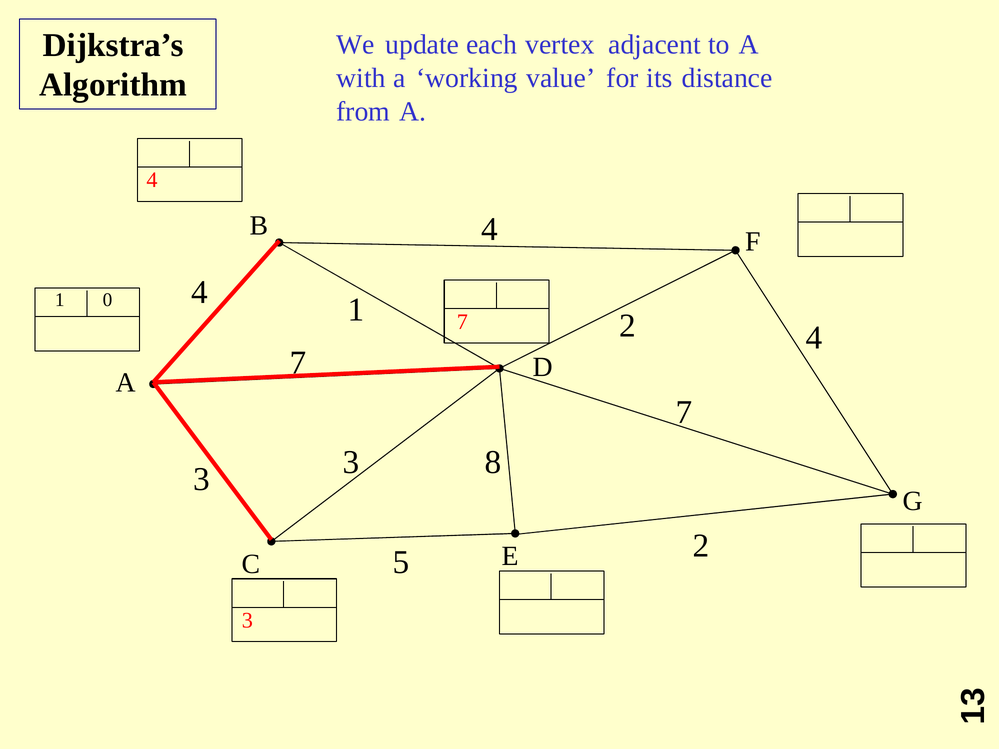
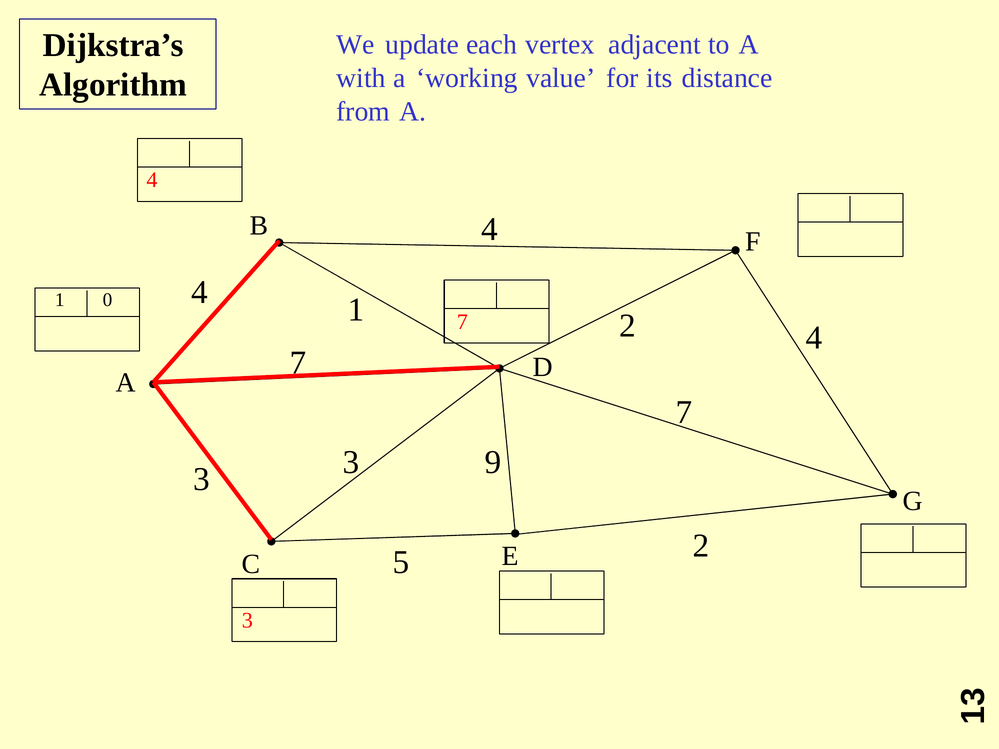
8: 8 -> 9
